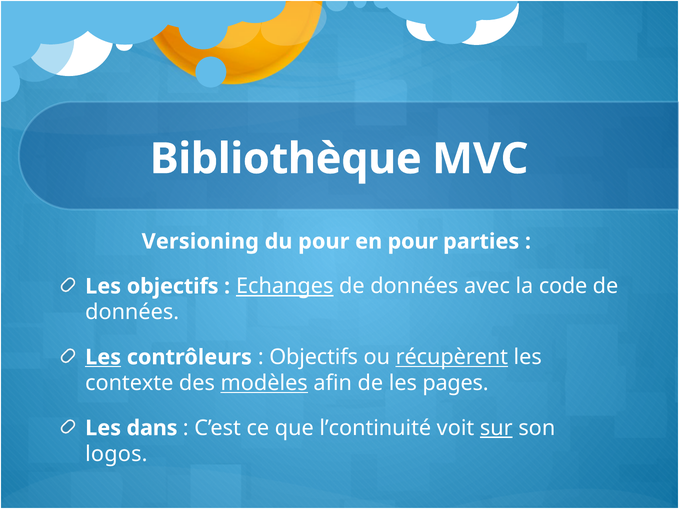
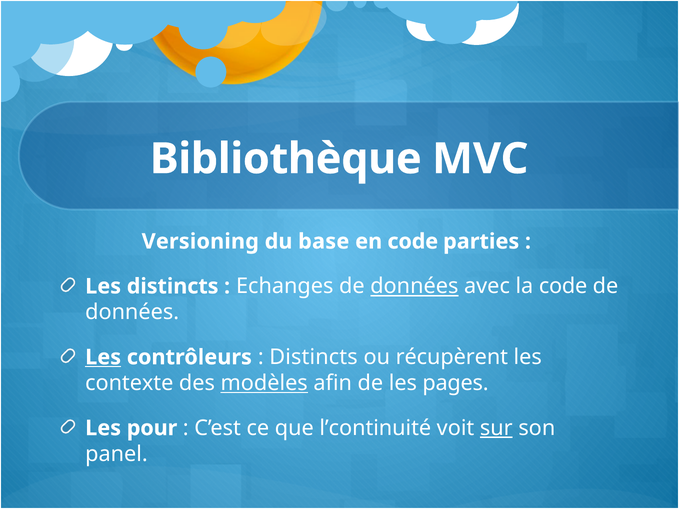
du pour: pour -> base
en pour: pour -> code
Les objectifs: objectifs -> distincts
Echanges underline: present -> none
données at (414, 286) underline: none -> present
Objectifs at (314, 357): Objectifs -> Distincts
récupèrent underline: present -> none
dans: dans -> pour
logos: logos -> panel
